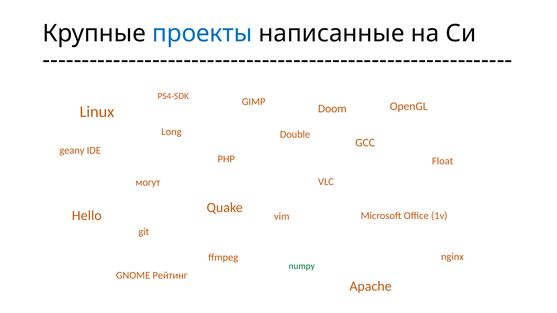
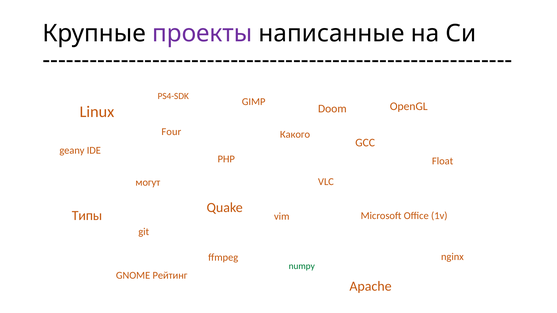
проекты colour: blue -> purple
Long: Long -> Four
Double: Double -> Какого
Hello: Hello -> Типы
